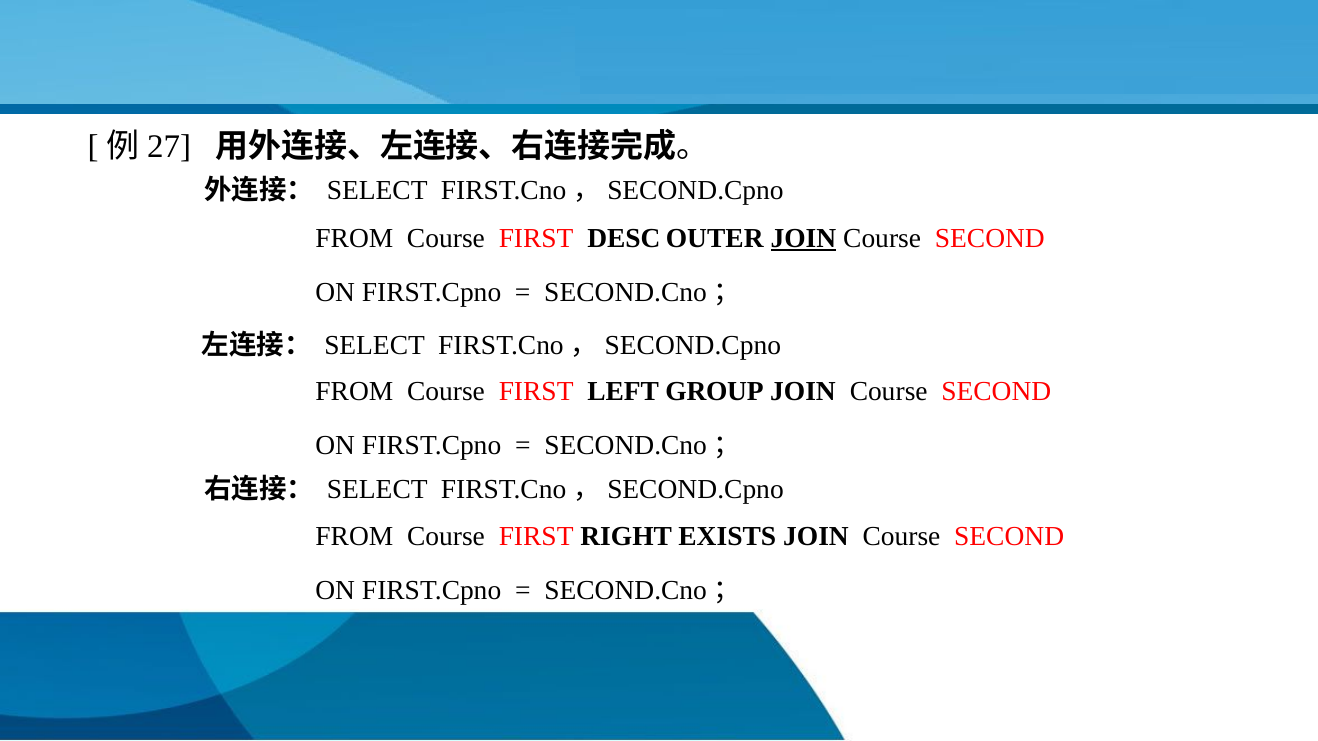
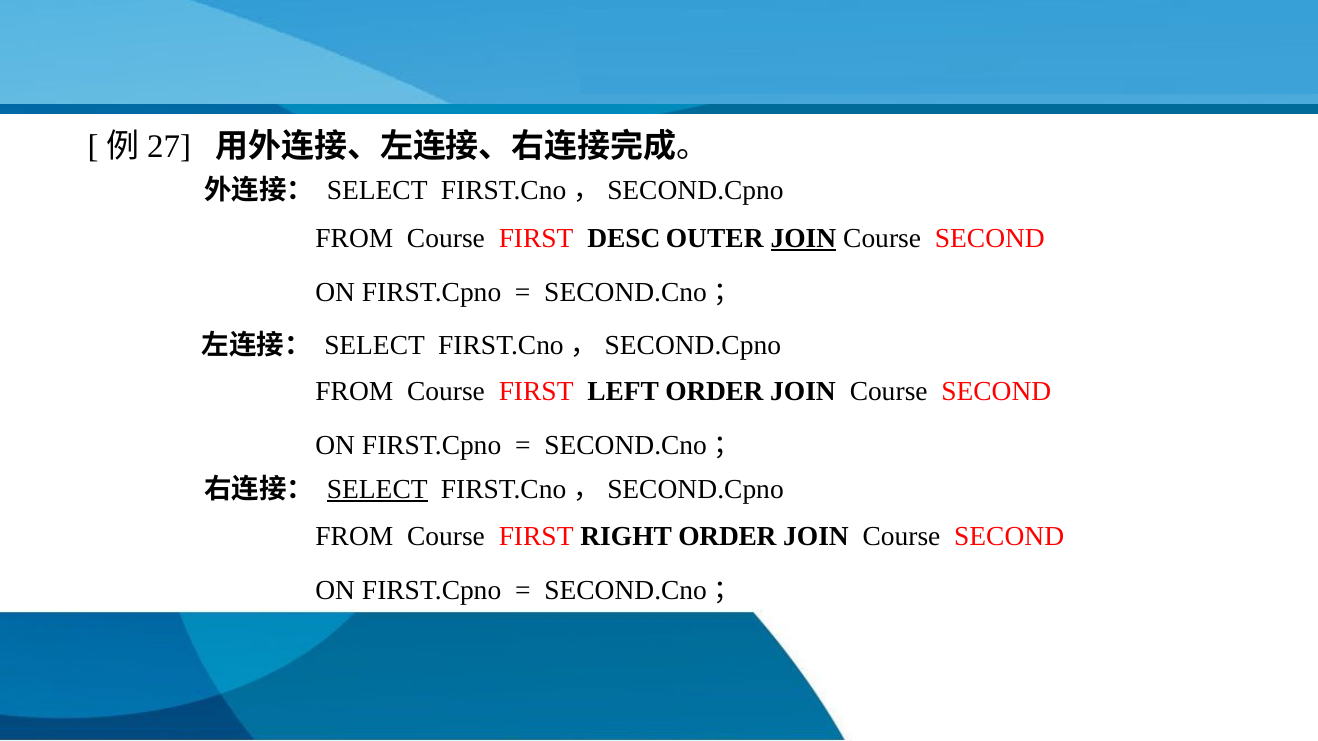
LEFT GROUP: GROUP -> ORDER
SELECT at (377, 489) underline: none -> present
RIGHT EXISTS: EXISTS -> ORDER
